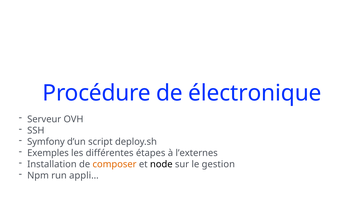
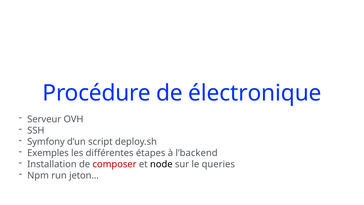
l’externes: l’externes -> l’backend
composer colour: orange -> red
gestion: gestion -> queries
appli…: appli… -> jeton…
